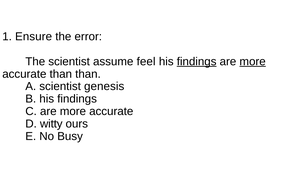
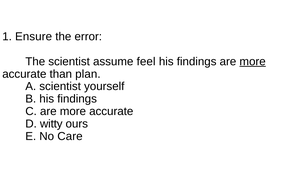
findings at (197, 61) underline: present -> none
than than: than -> plan
genesis: genesis -> yourself
Busy: Busy -> Care
